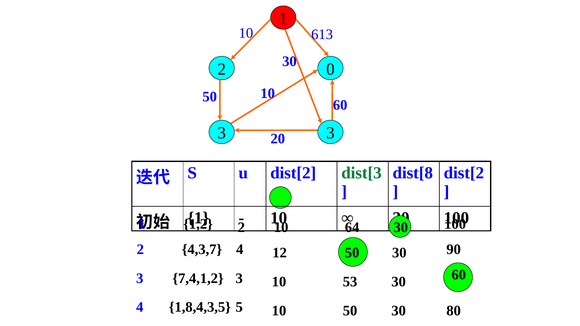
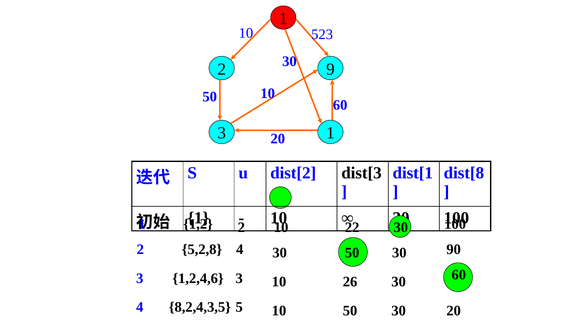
613: 613 -> 523
0: 0 -> 9
3 3: 3 -> 1
dist[8: dist[8 -> dist[1
dist[2 at (464, 173): dist[2 -> dist[8
dist[3 colour: green -> black
64: 64 -> 22
4,3,7: 4,3,7 -> 5,2,8
4 12: 12 -> 30
7,4,1,2: 7,4,1,2 -> 1,2,4,6
53: 53 -> 26
1,8,4,3,5: 1,8,4,3,5 -> 8,2,4,3,5
80 at (454, 311): 80 -> 20
